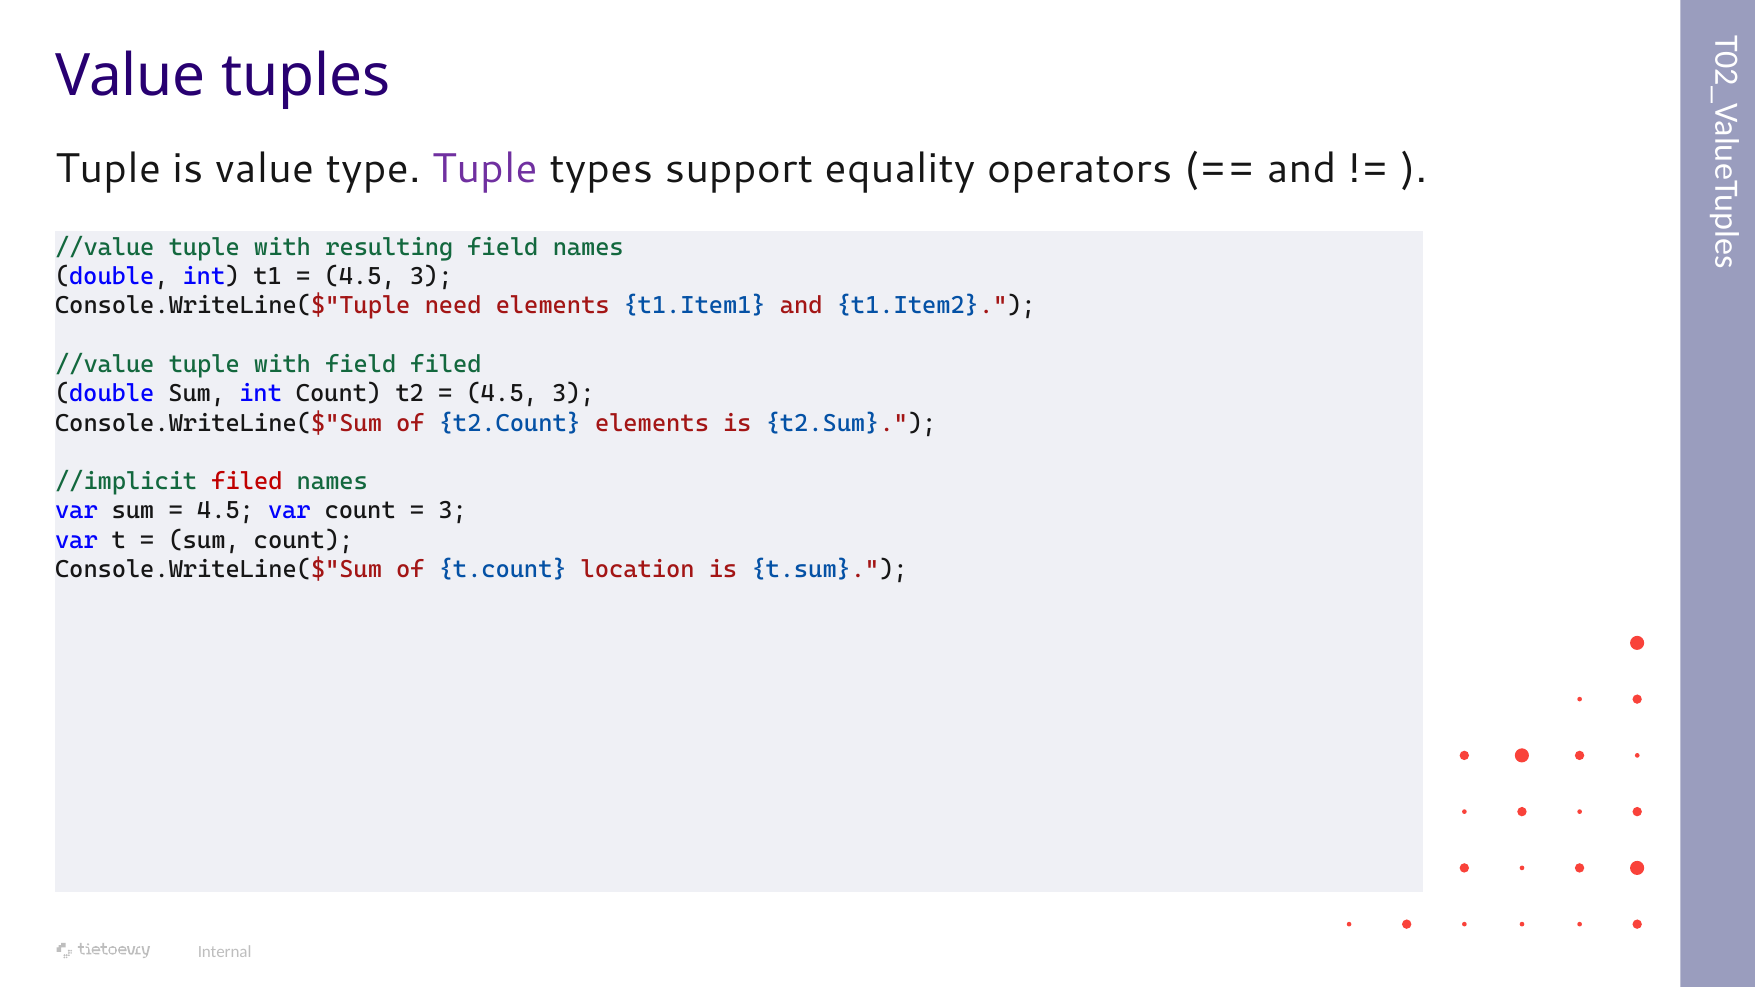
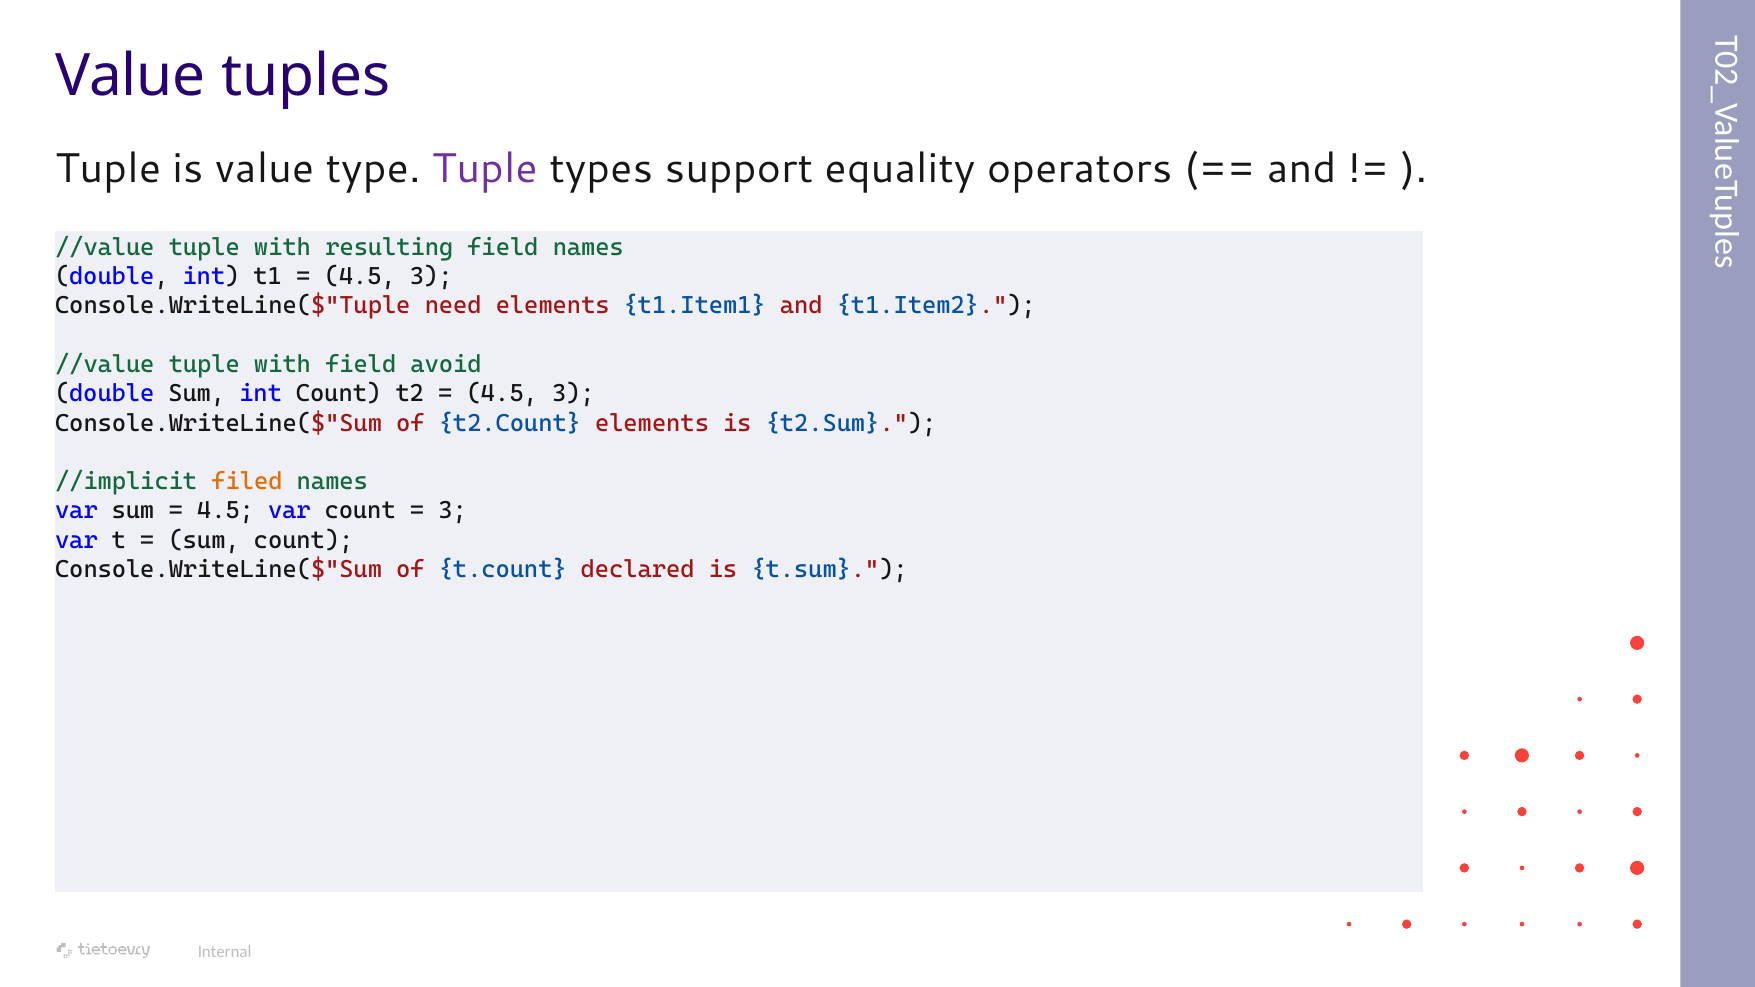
field filed: filed -> avoid
filed at (247, 482) colour: red -> orange
location: location -> declared
